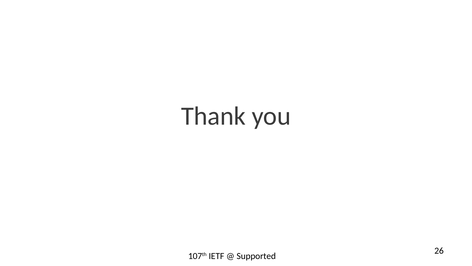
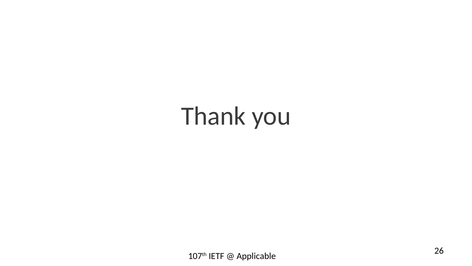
Supported: Supported -> Applicable
